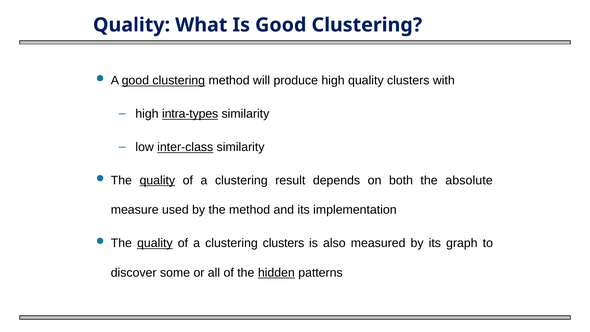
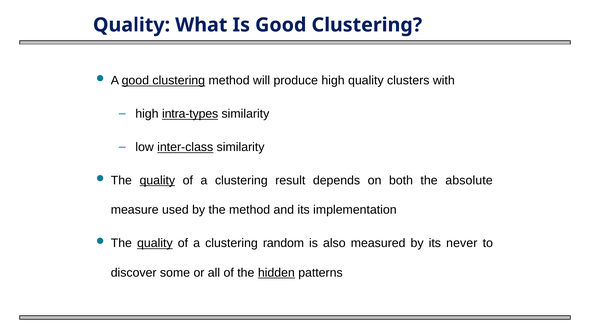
clustering clusters: clusters -> random
graph: graph -> never
